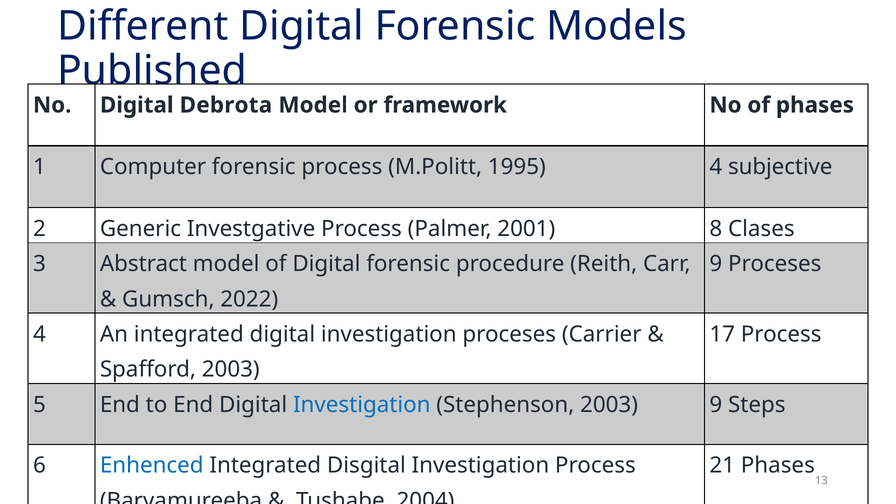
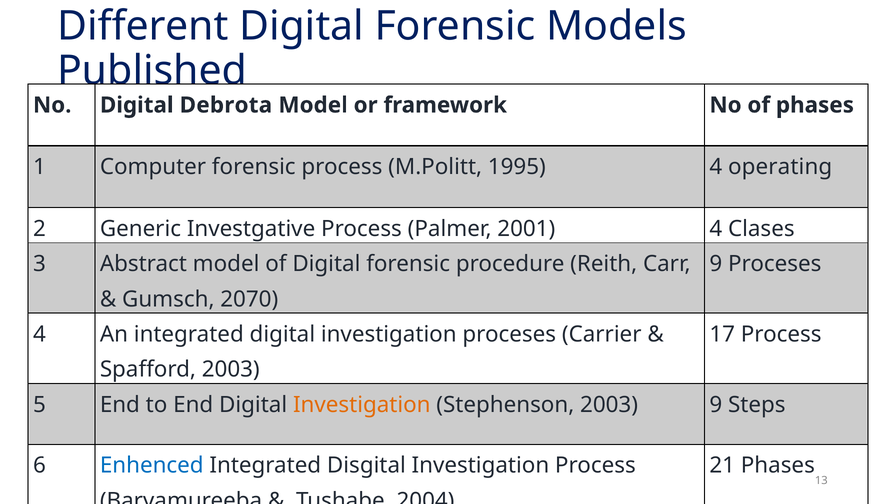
subjective: subjective -> operating
2001 8: 8 -> 4
2022: 2022 -> 2070
Investigation at (362, 405) colour: blue -> orange
